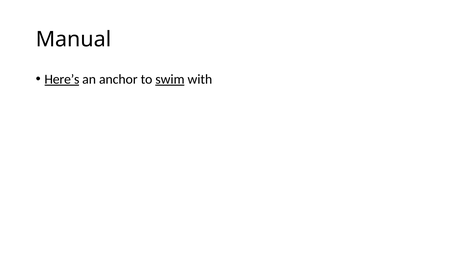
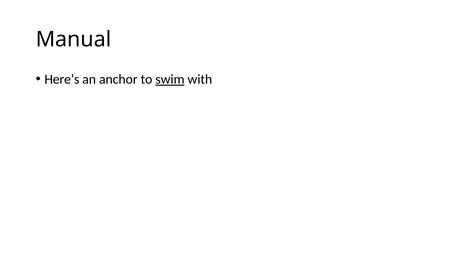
Here’s underline: present -> none
